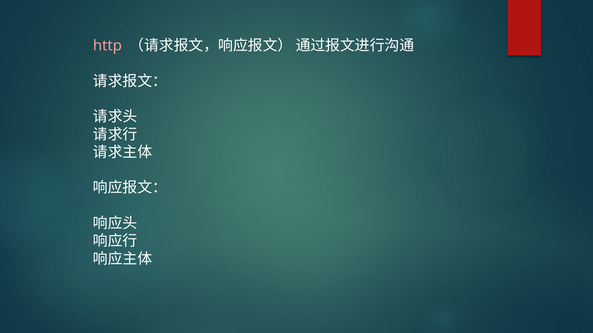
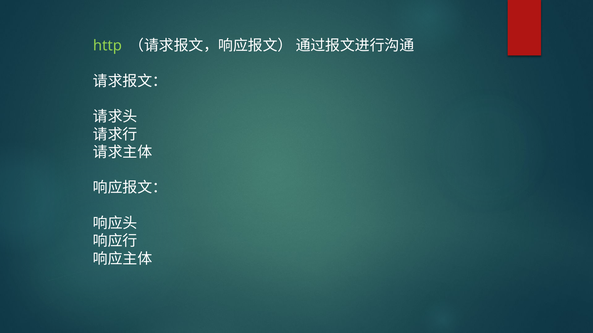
http colour: pink -> light green
